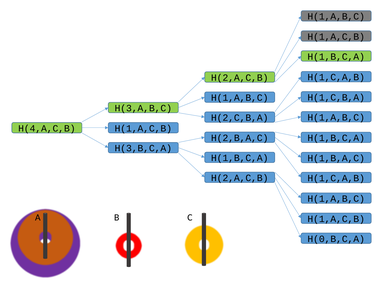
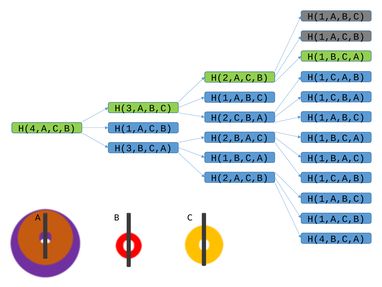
H(0,B,C,A: H(0,B,C,A -> H(4,B,C,A
